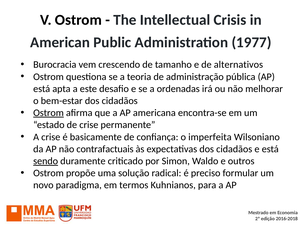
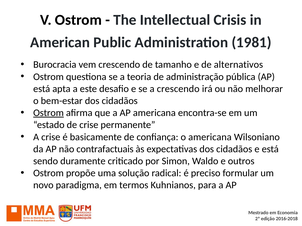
1977: 1977 -> 1981
a ordenadas: ordenadas -> crescendo
o imperfeita: imperfeita -> americana
sendo underline: present -> none
